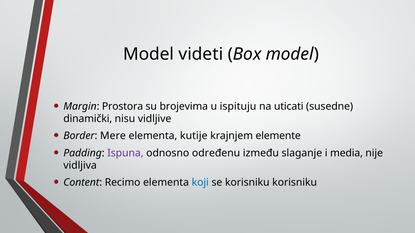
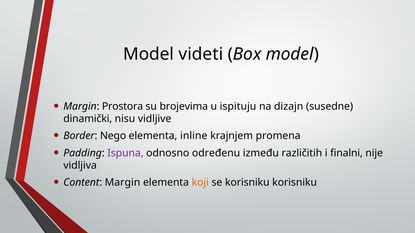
uticati: uticati -> dizajn
Mere: Mere -> Nego
kutije: kutije -> inline
elemente: elemente -> promena
slaganje: slaganje -> različitih
media: media -> finalni
Content Recimo: Recimo -> Margin
koji colour: blue -> orange
